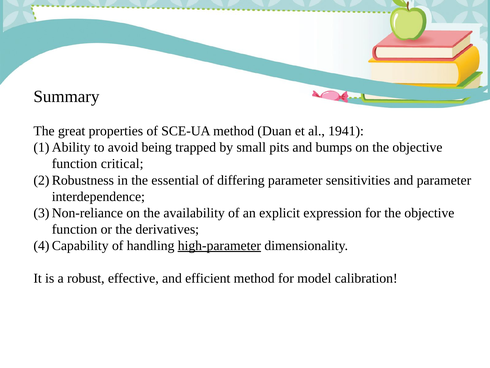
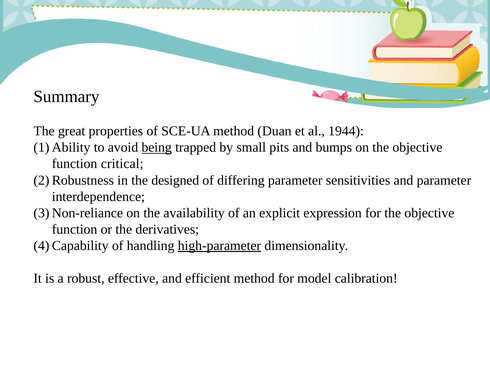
1941: 1941 -> 1944
being underline: none -> present
essential: essential -> designed
